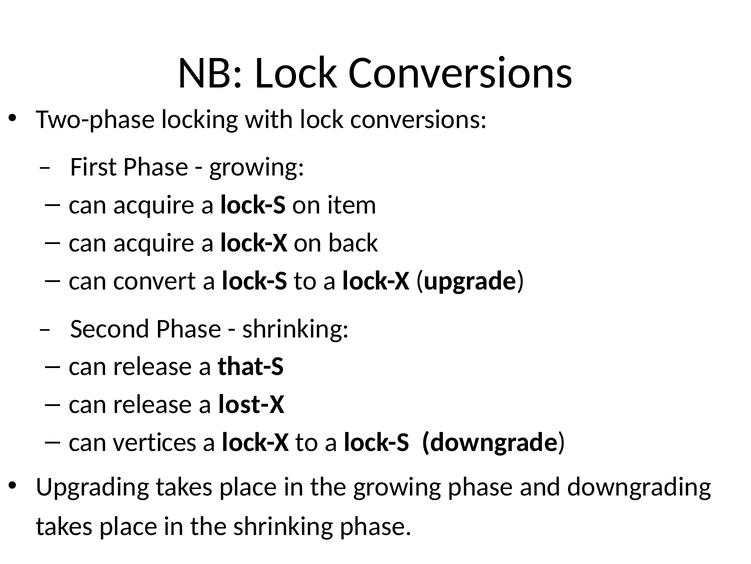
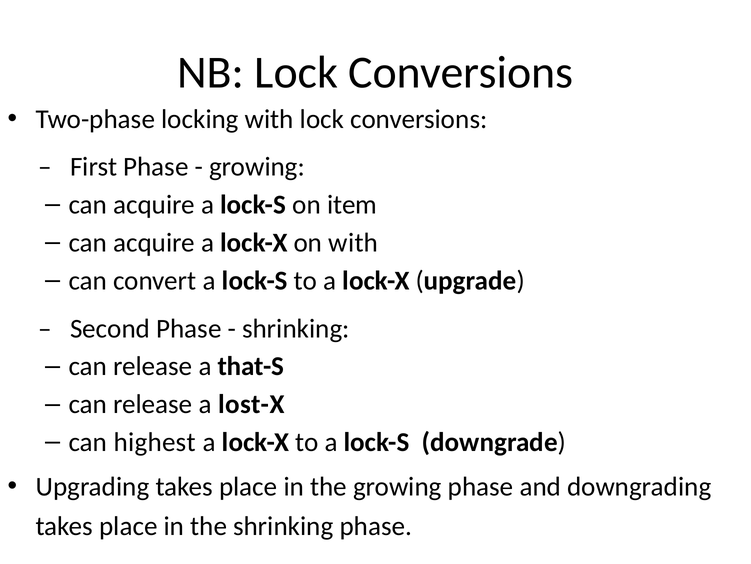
on back: back -> with
vertices: vertices -> highest
